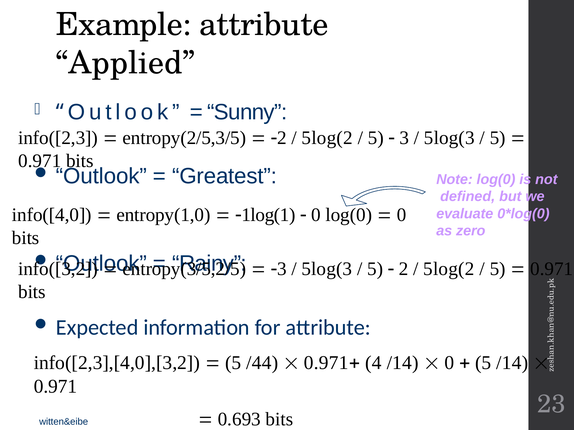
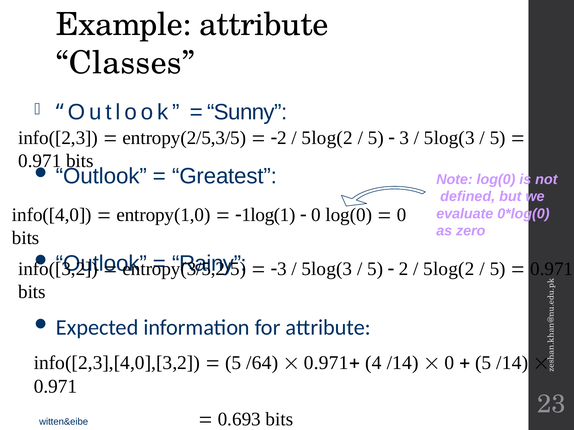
Applied: Applied -> Classes
/44: /44 -> /64
